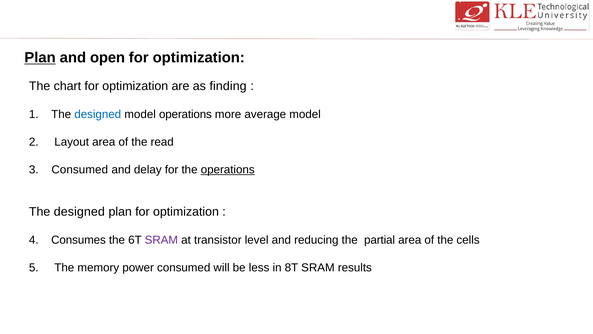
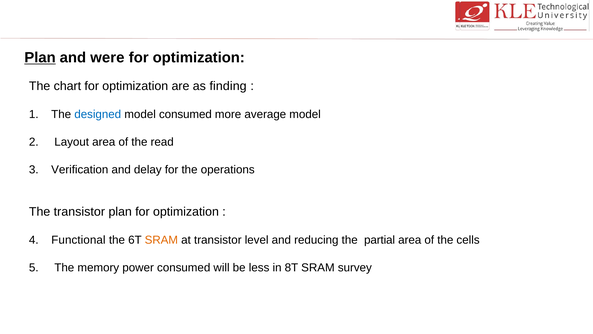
open: open -> were
model operations: operations -> consumed
Consumed at (80, 170): Consumed -> Verification
operations at (228, 170) underline: present -> none
designed at (79, 212): designed -> transistor
Consumes: Consumes -> Functional
SRAM at (161, 240) colour: purple -> orange
results: results -> survey
